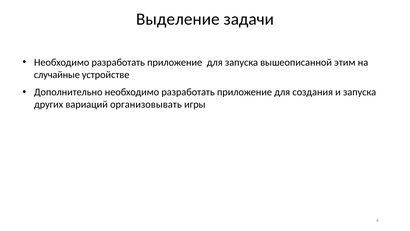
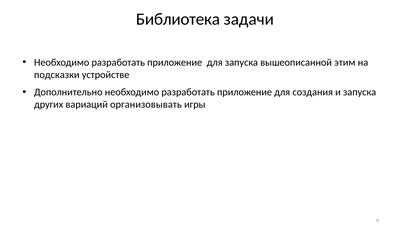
Выделение: Выделение -> Библиотека
случайные: случайные -> подсказки
